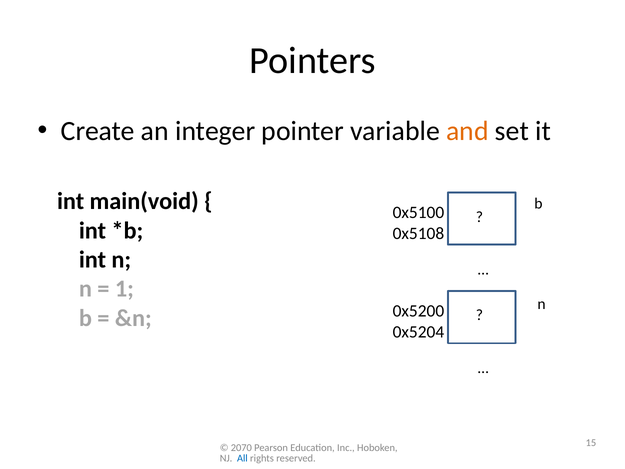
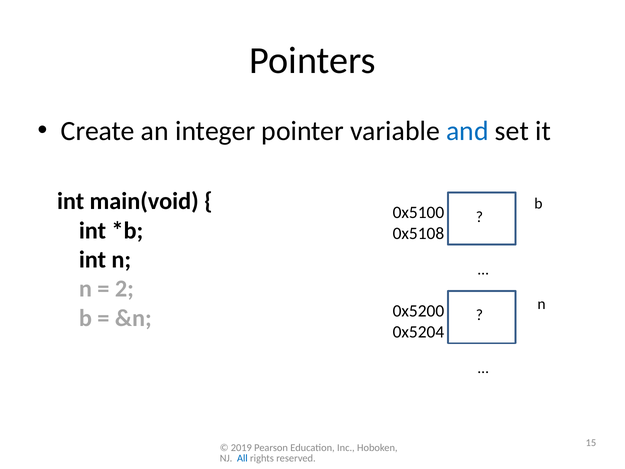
and colour: orange -> blue
1: 1 -> 2
2070: 2070 -> 2019
